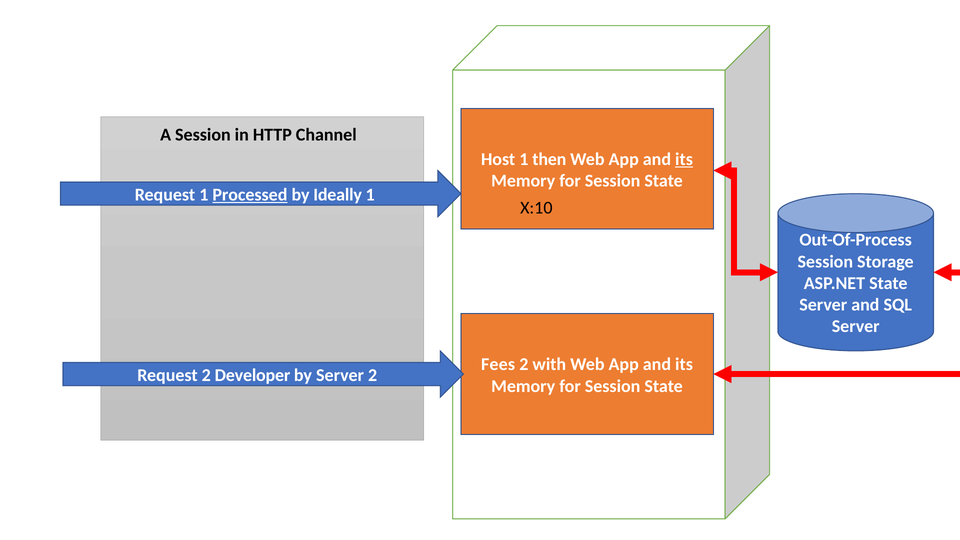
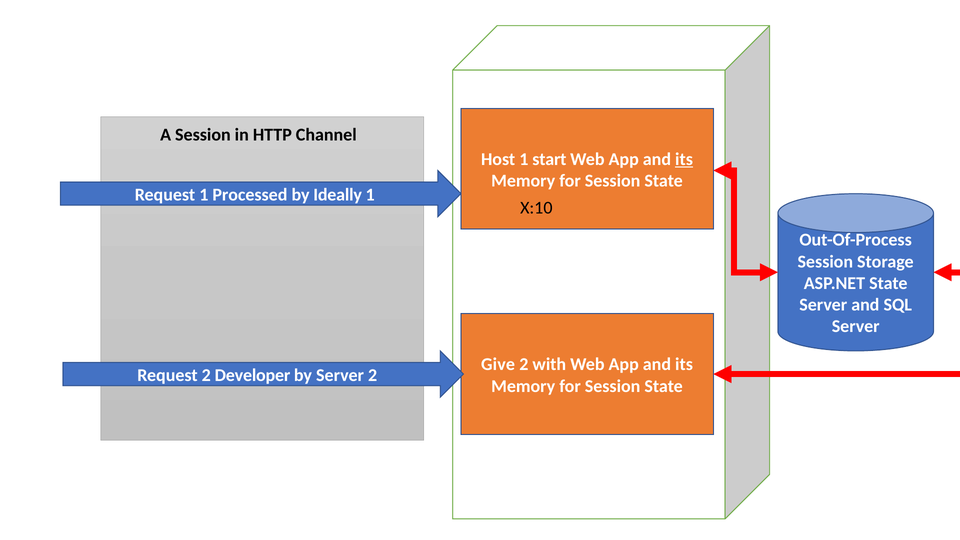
then: then -> start
Processed underline: present -> none
Fees: Fees -> Give
